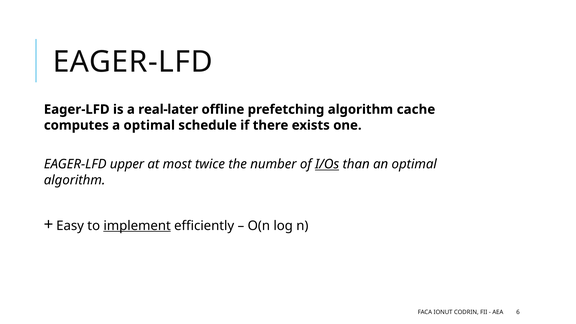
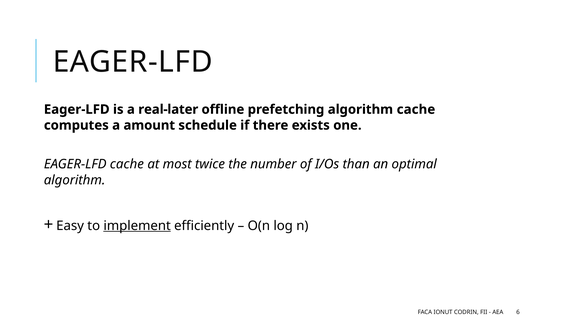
a optimal: optimal -> amount
EAGER-LFD upper: upper -> cache
I/Os underline: present -> none
